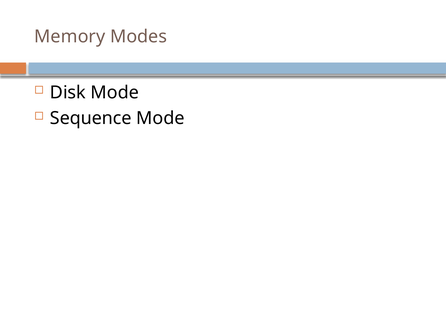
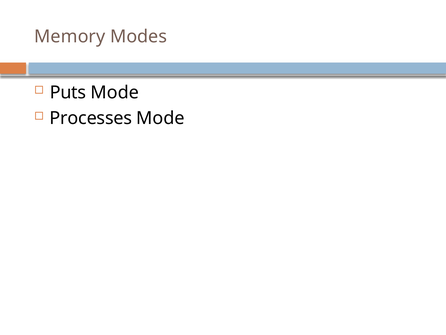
Disk: Disk -> Puts
Sequence: Sequence -> Processes
